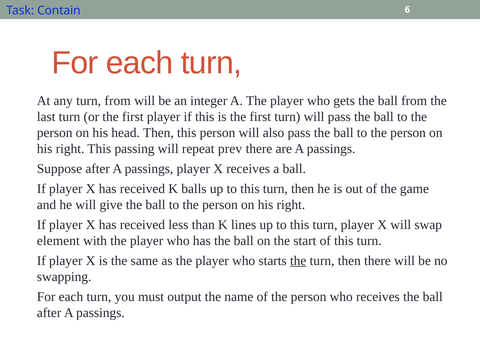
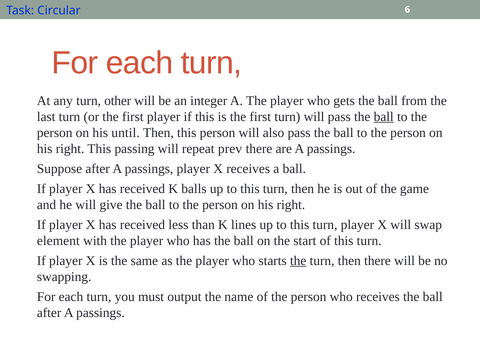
Contain: Contain -> Circular
turn from: from -> other
ball at (384, 117) underline: none -> present
head: head -> until
